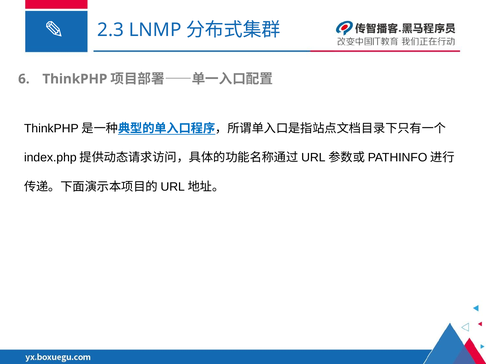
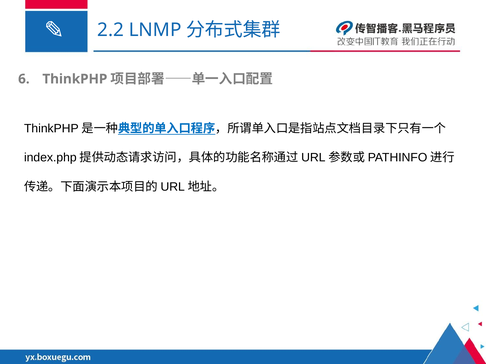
2.3: 2.3 -> 2.2
